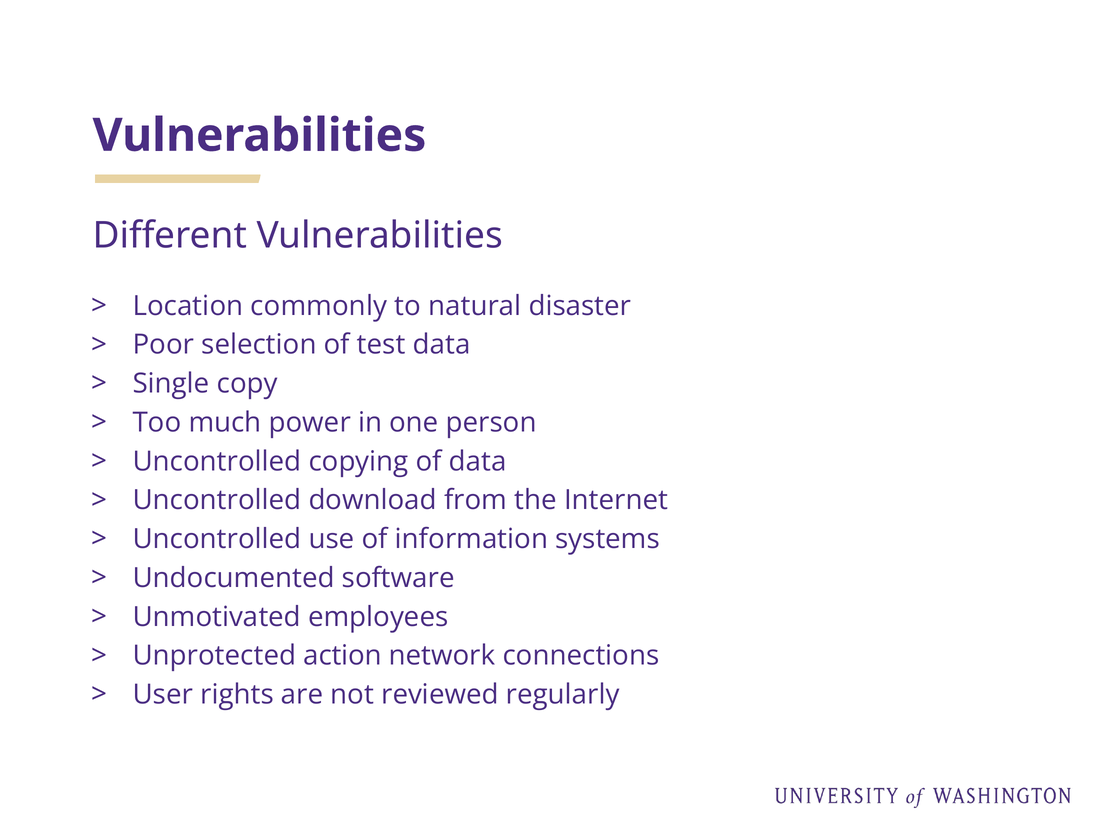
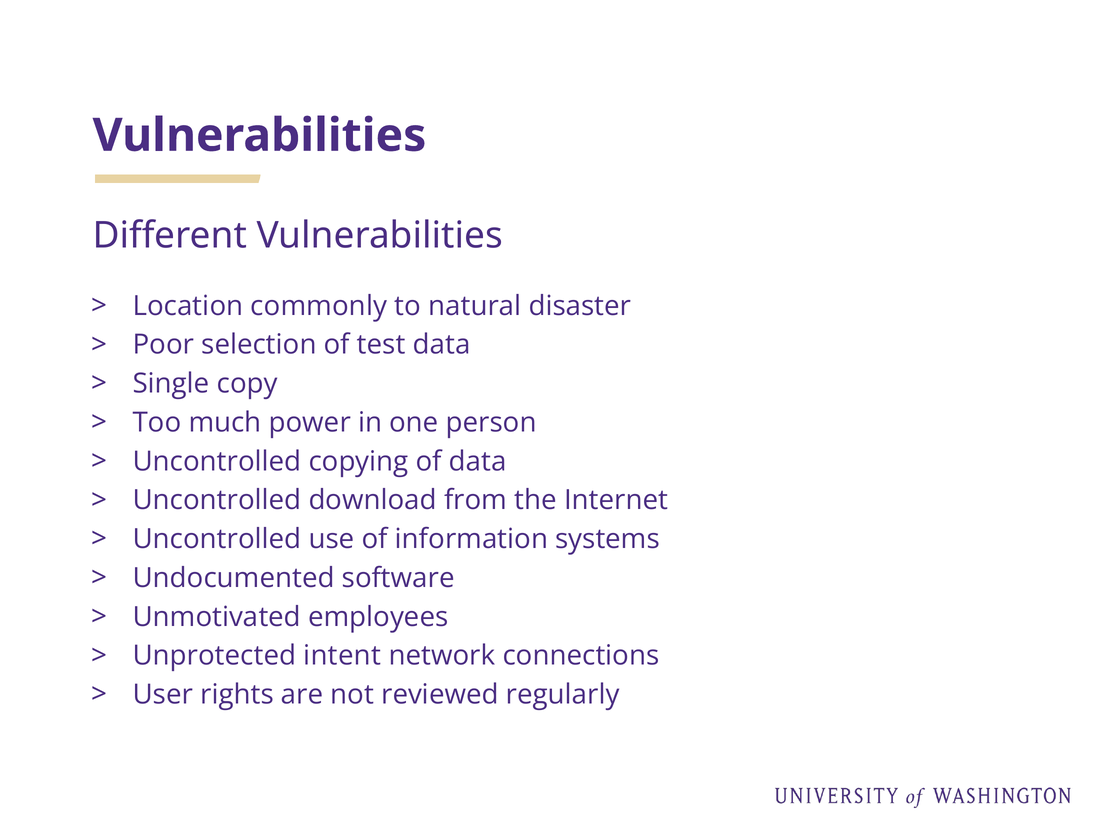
action: action -> intent
